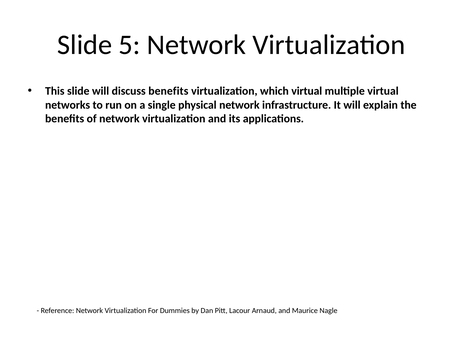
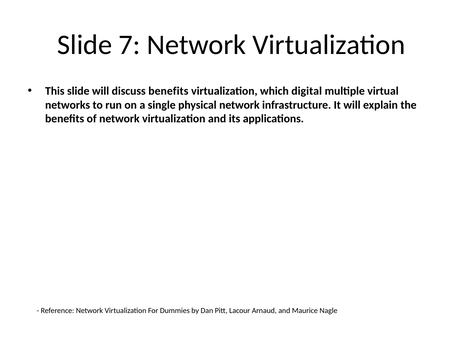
5: 5 -> 7
which virtual: virtual -> digital
